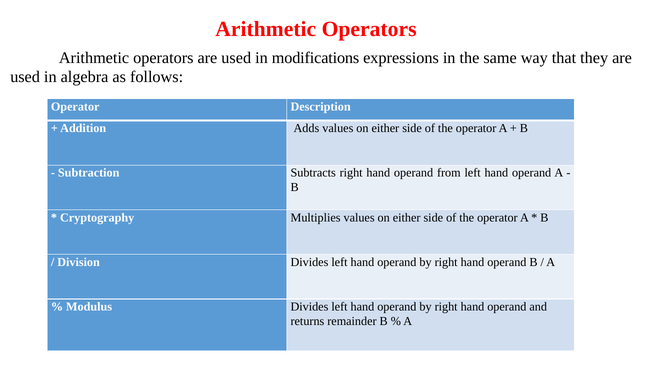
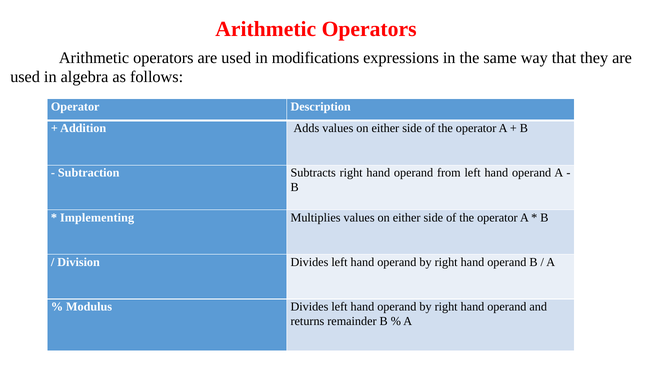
Cryptography: Cryptography -> Implementing
